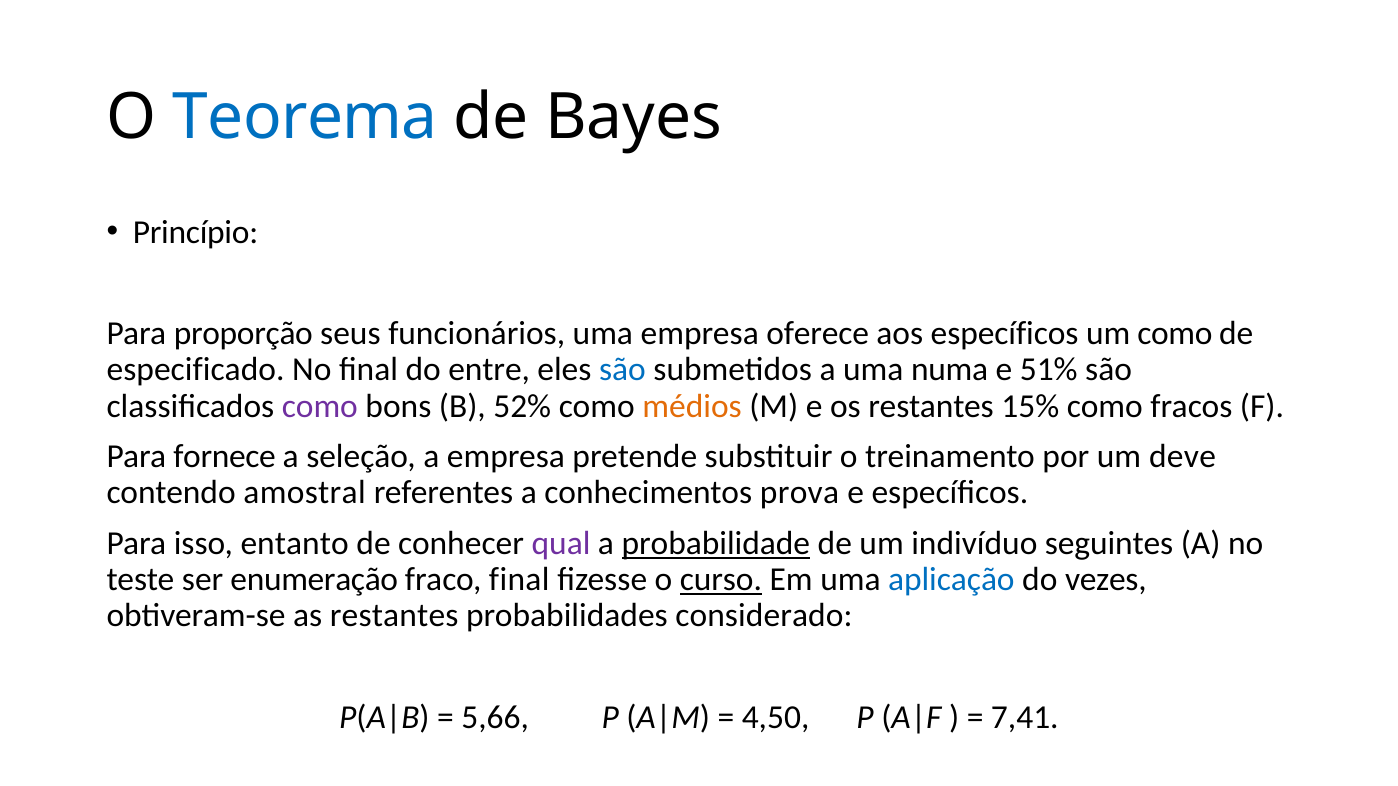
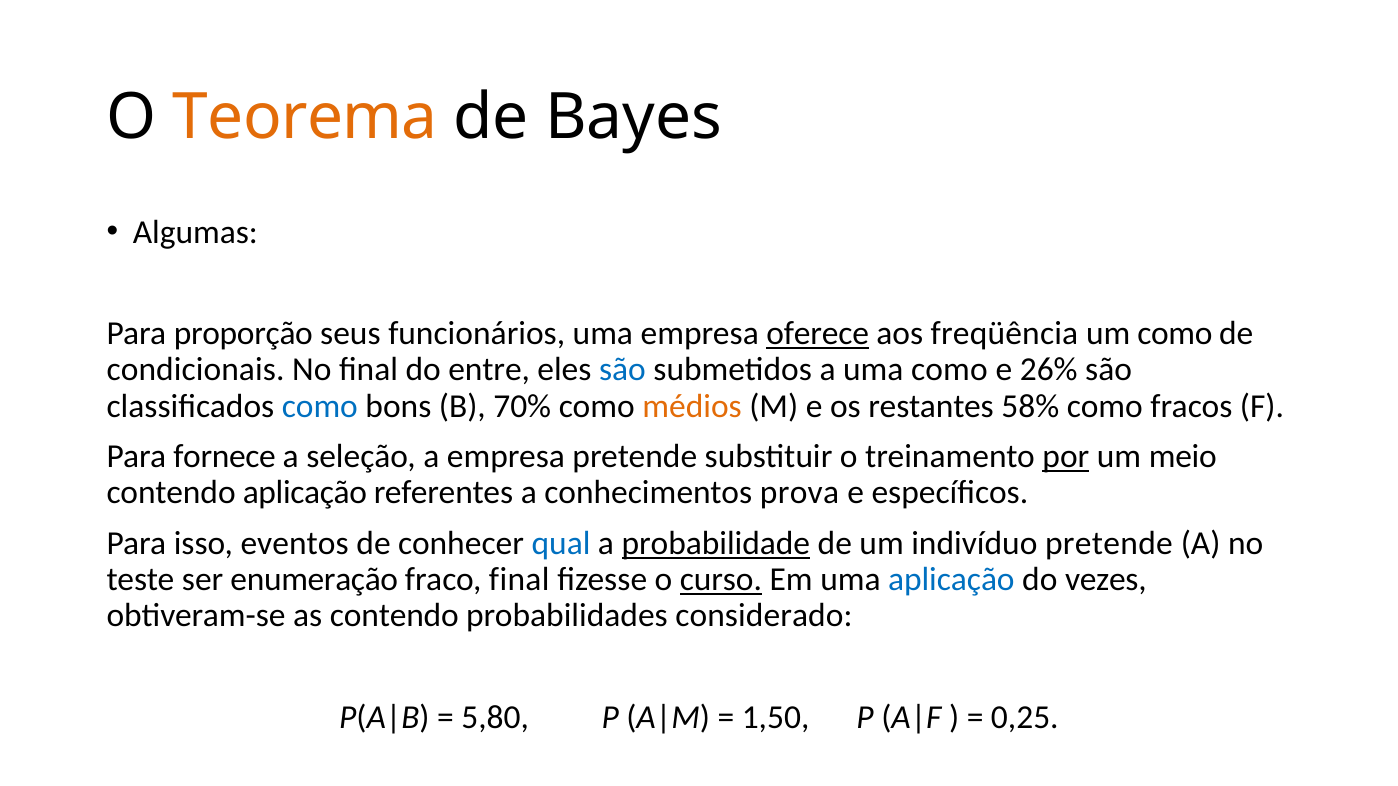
Teorema colour: blue -> orange
Princípio: Princípio -> Algumas
oferece underline: none -> present
aos específicos: específicos -> freqüência
especificado: especificado -> condicionais
uma numa: numa -> como
51%: 51% -> 26%
como at (320, 406) colour: purple -> blue
52%: 52% -> 70%
15%: 15% -> 58%
por underline: none -> present
deve: deve -> meio
contendo amostral: amostral -> aplicação
entanto: entanto -> eventos
qual colour: purple -> blue
indivíduo seguintes: seguintes -> pretende
as restantes: restantes -> contendo
5,66: 5,66 -> 5,80
4,50: 4,50 -> 1,50
7,41: 7,41 -> 0,25
